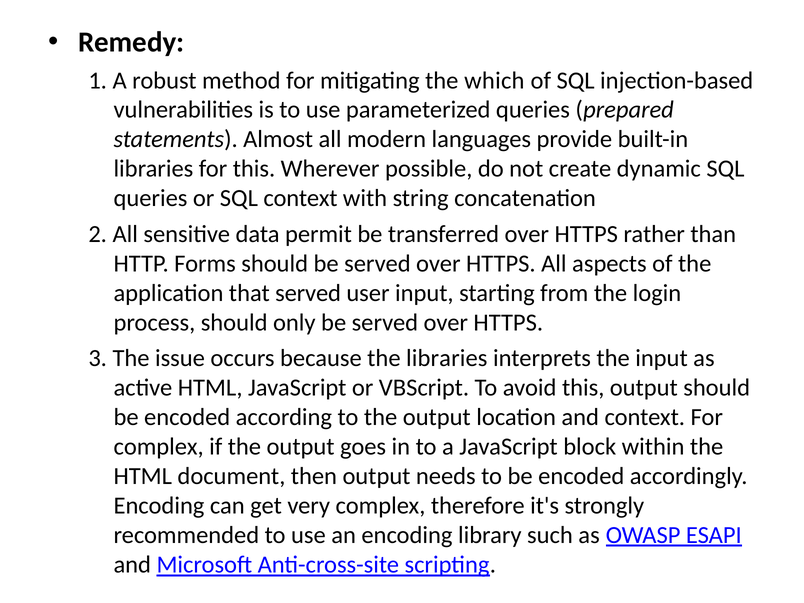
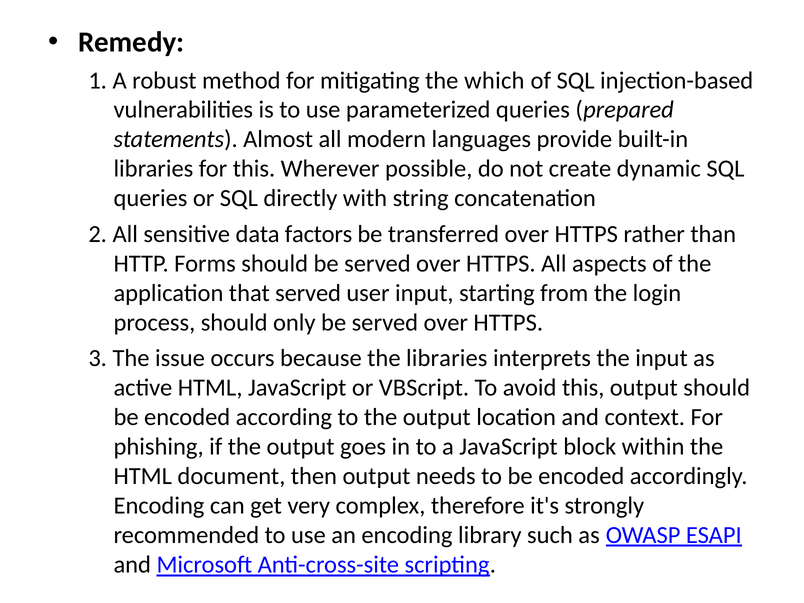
SQL context: context -> directly
permit: permit -> factors
complex at (159, 447): complex -> phishing
